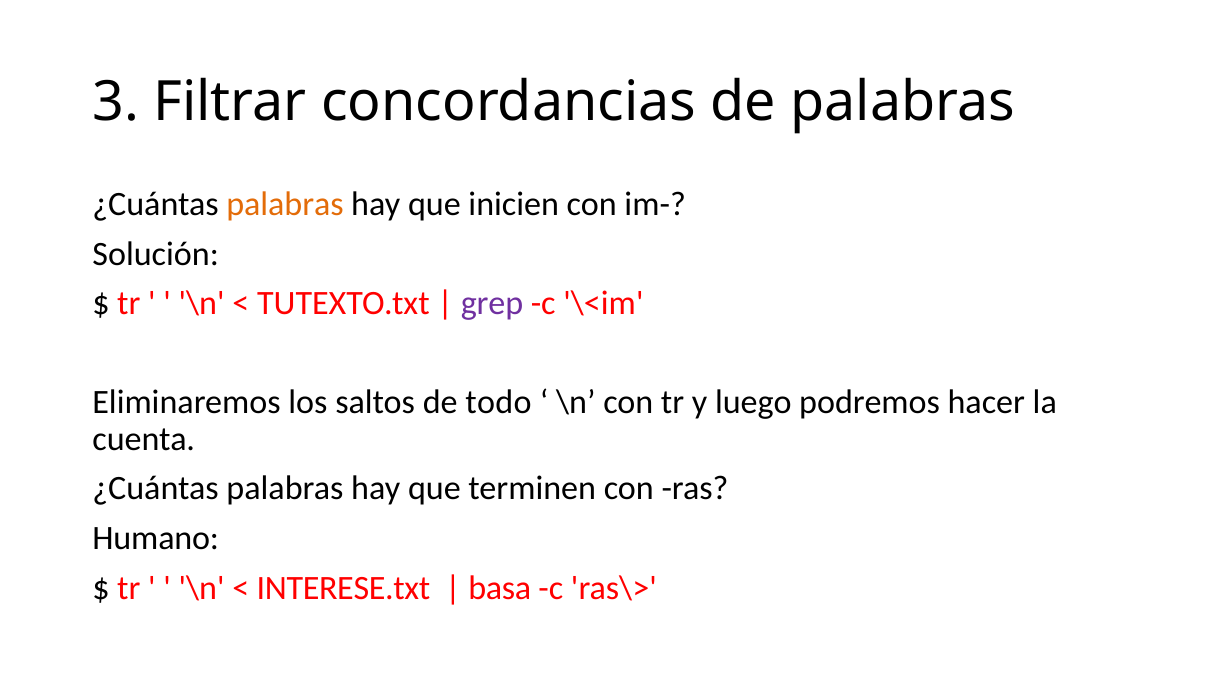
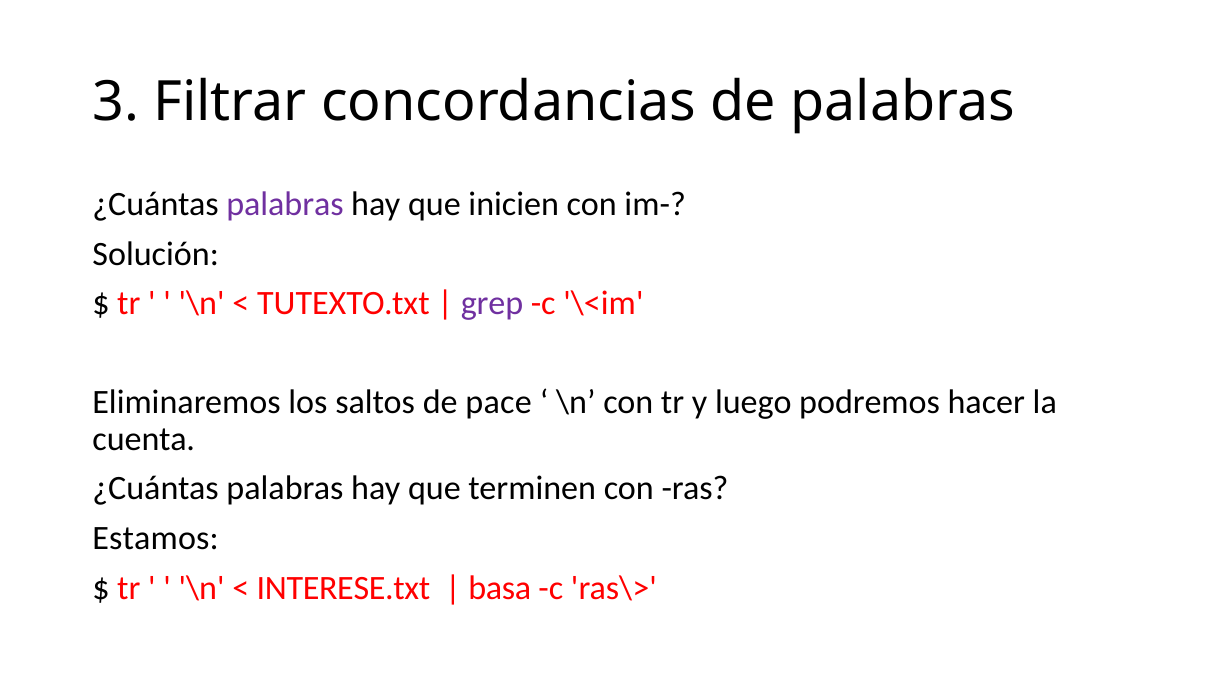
palabras at (285, 204) colour: orange -> purple
todo: todo -> pace
Humano: Humano -> Estamos
